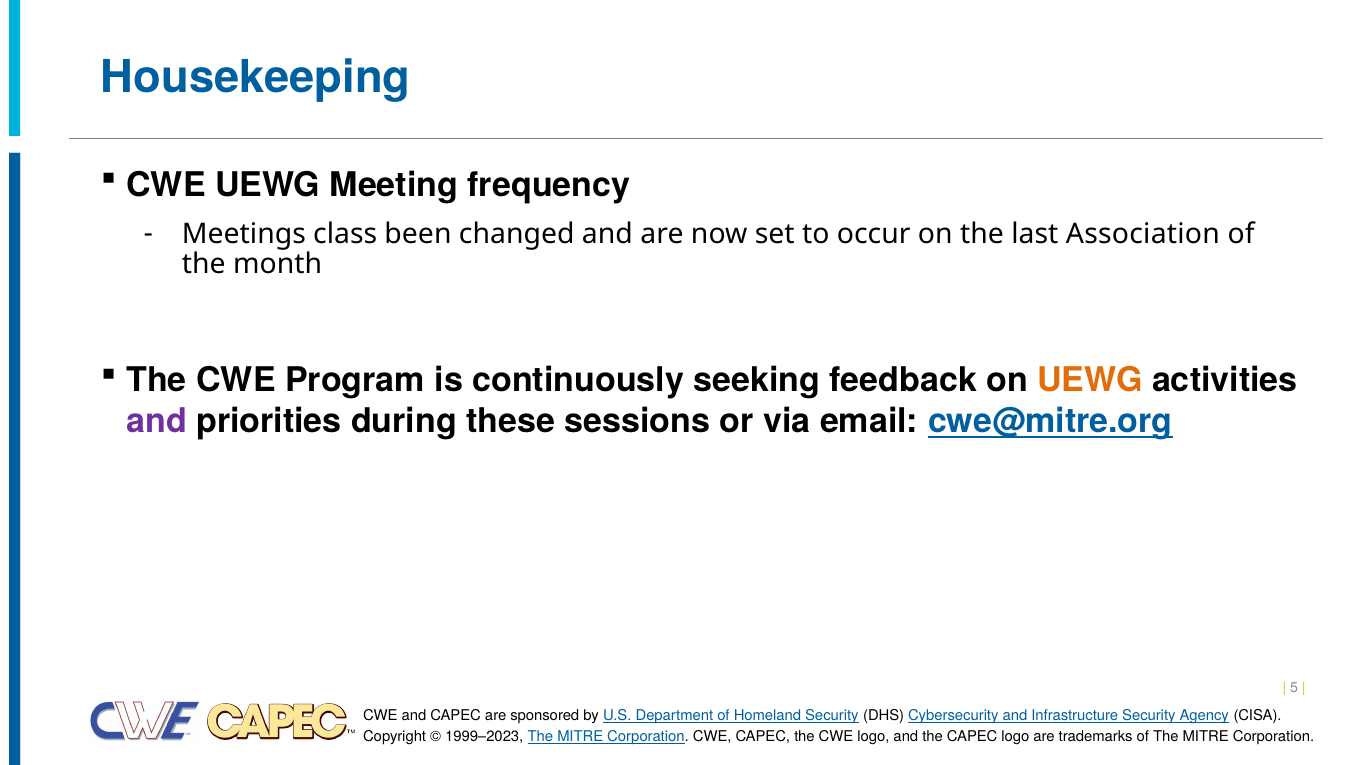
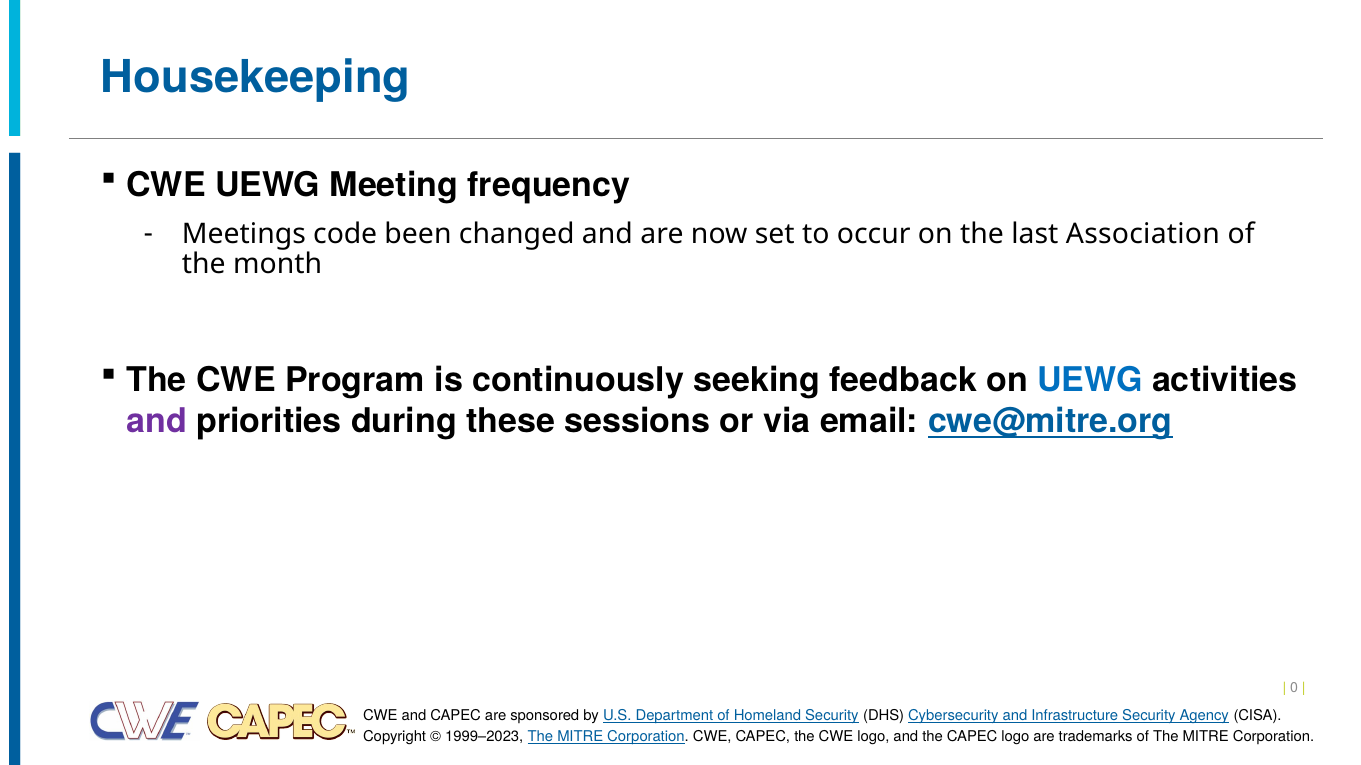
class: class -> code
UEWG at (1090, 381) colour: orange -> blue
5: 5 -> 0
